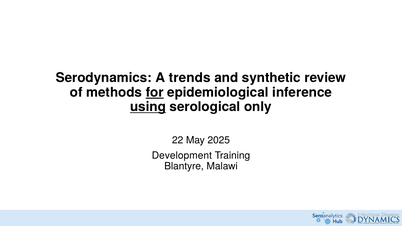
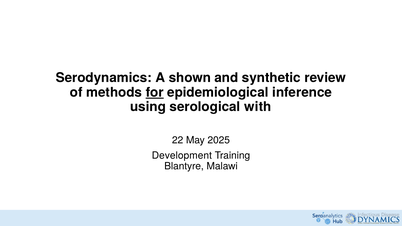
trends: trends -> shown
using underline: present -> none
only: only -> with
